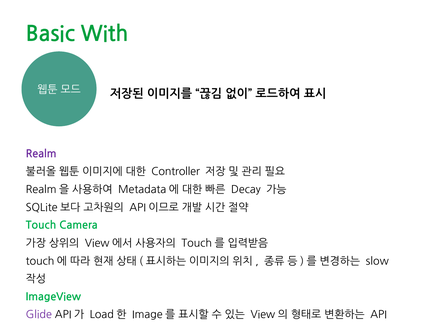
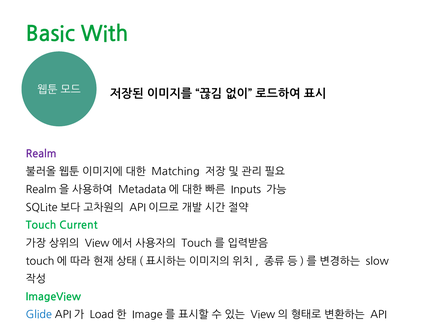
Controller: Controller -> Matching
Decay: Decay -> Inputs
Camera: Camera -> Current
Glide colour: purple -> blue
